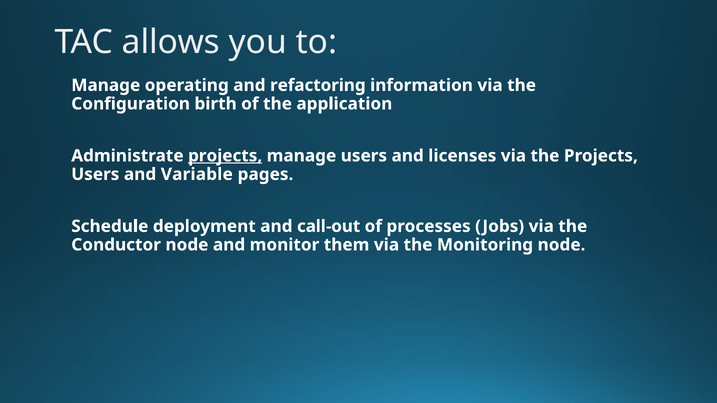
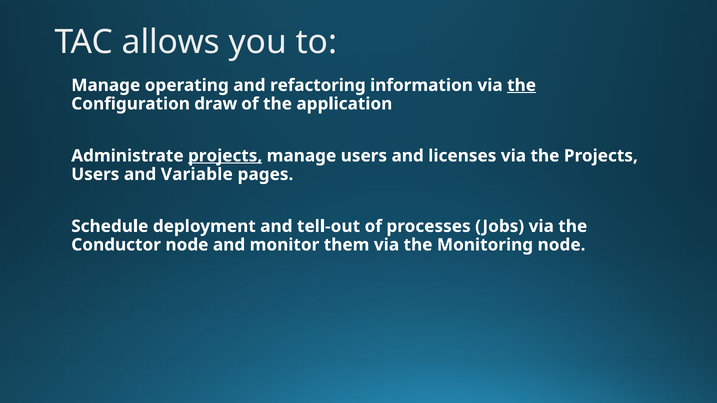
the at (522, 85) underline: none -> present
birth: birth -> draw
call-out: call-out -> tell-out
